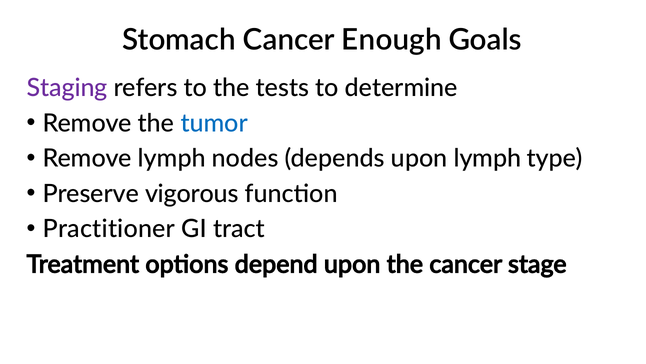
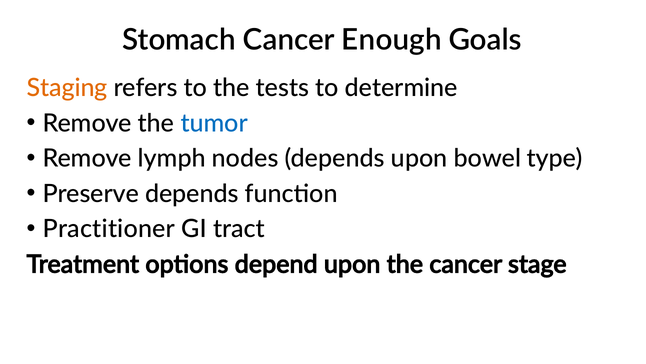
Staging colour: purple -> orange
upon lymph: lymph -> bowel
Preserve vigorous: vigorous -> depends
